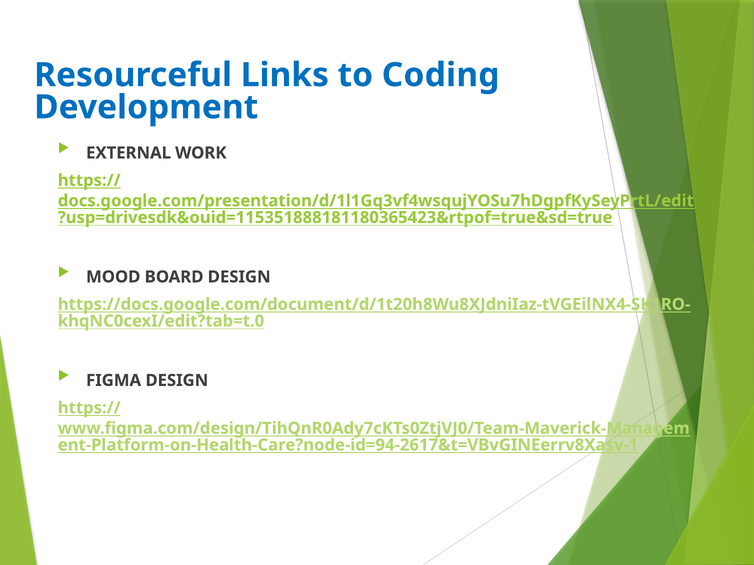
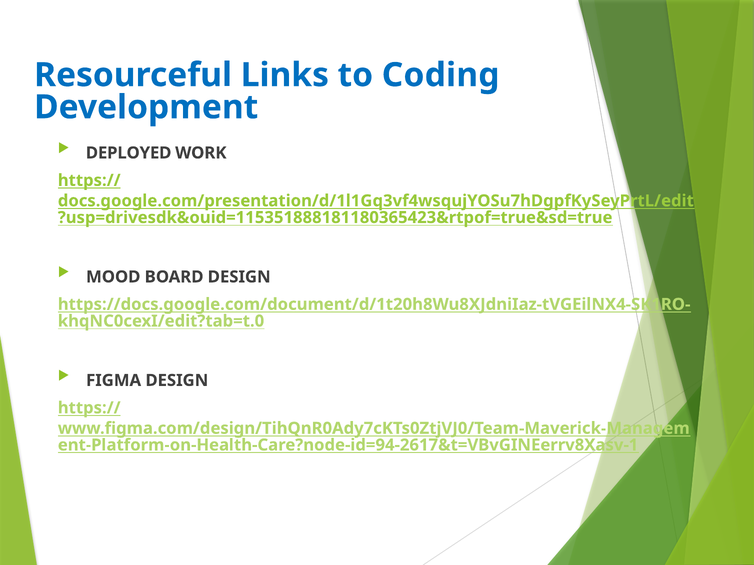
EXTERNAL: EXTERNAL -> DEPLOYED
